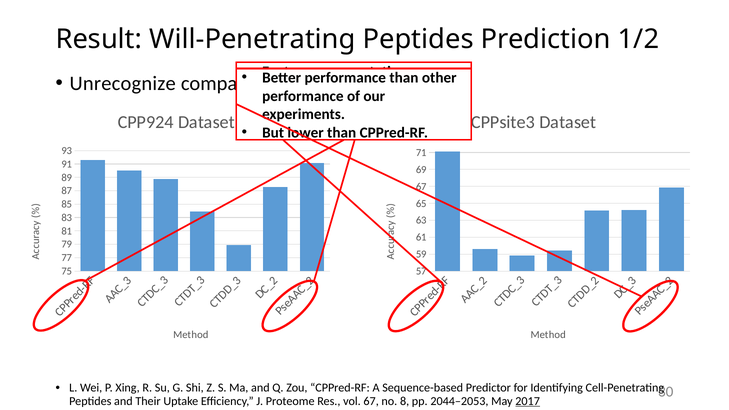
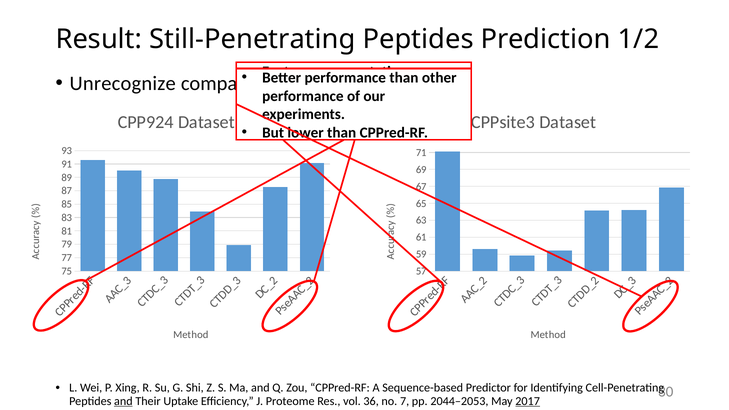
Will-Penetrating: Will-Penetrating -> Still-Penetrating
and at (123, 401) underline: none -> present
vol 67: 67 -> 36
8: 8 -> 7
